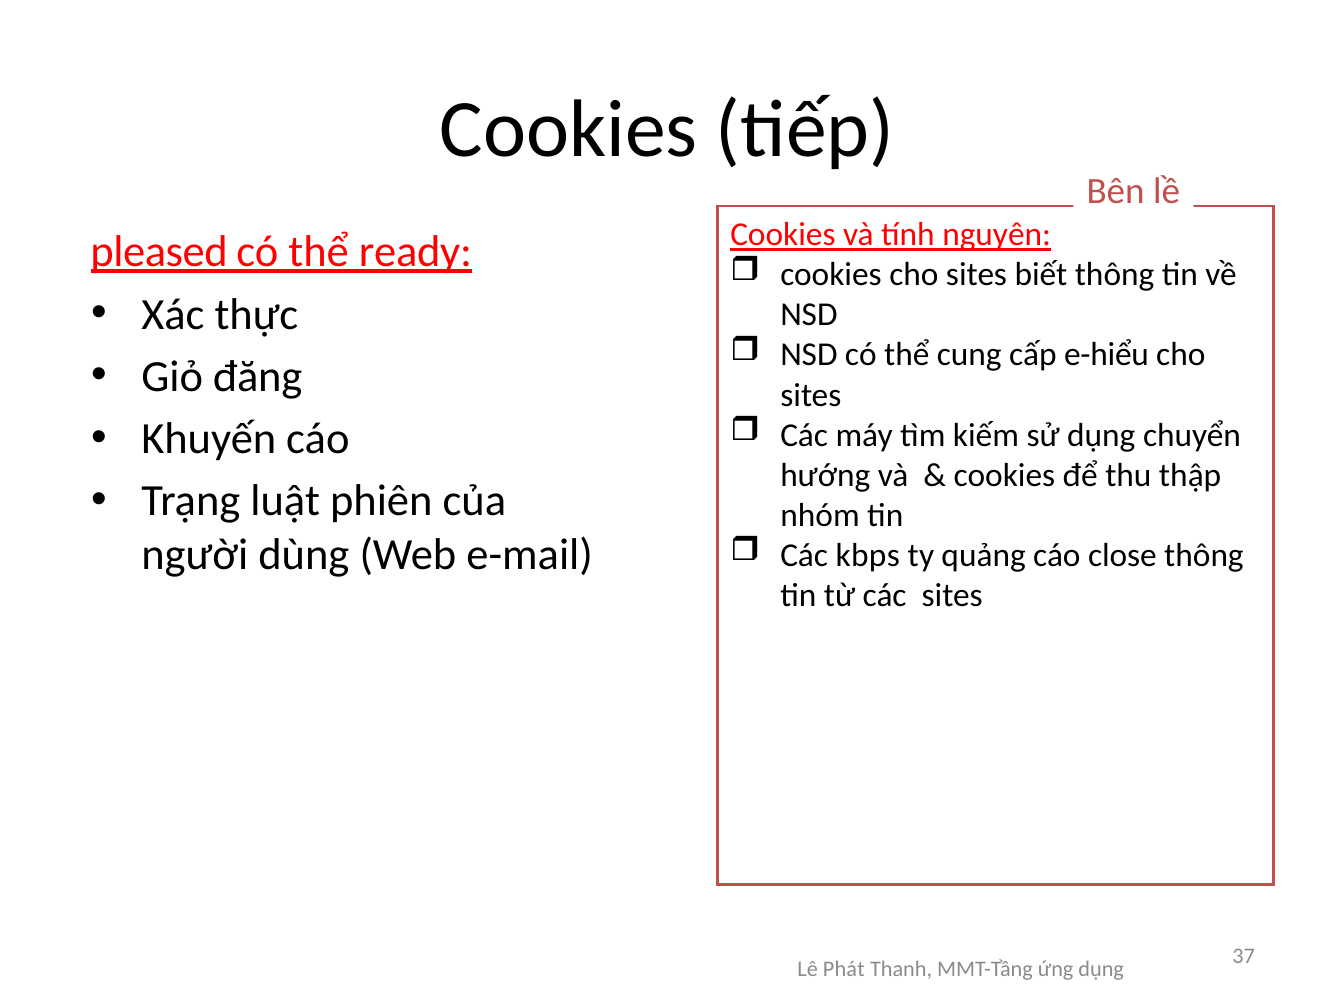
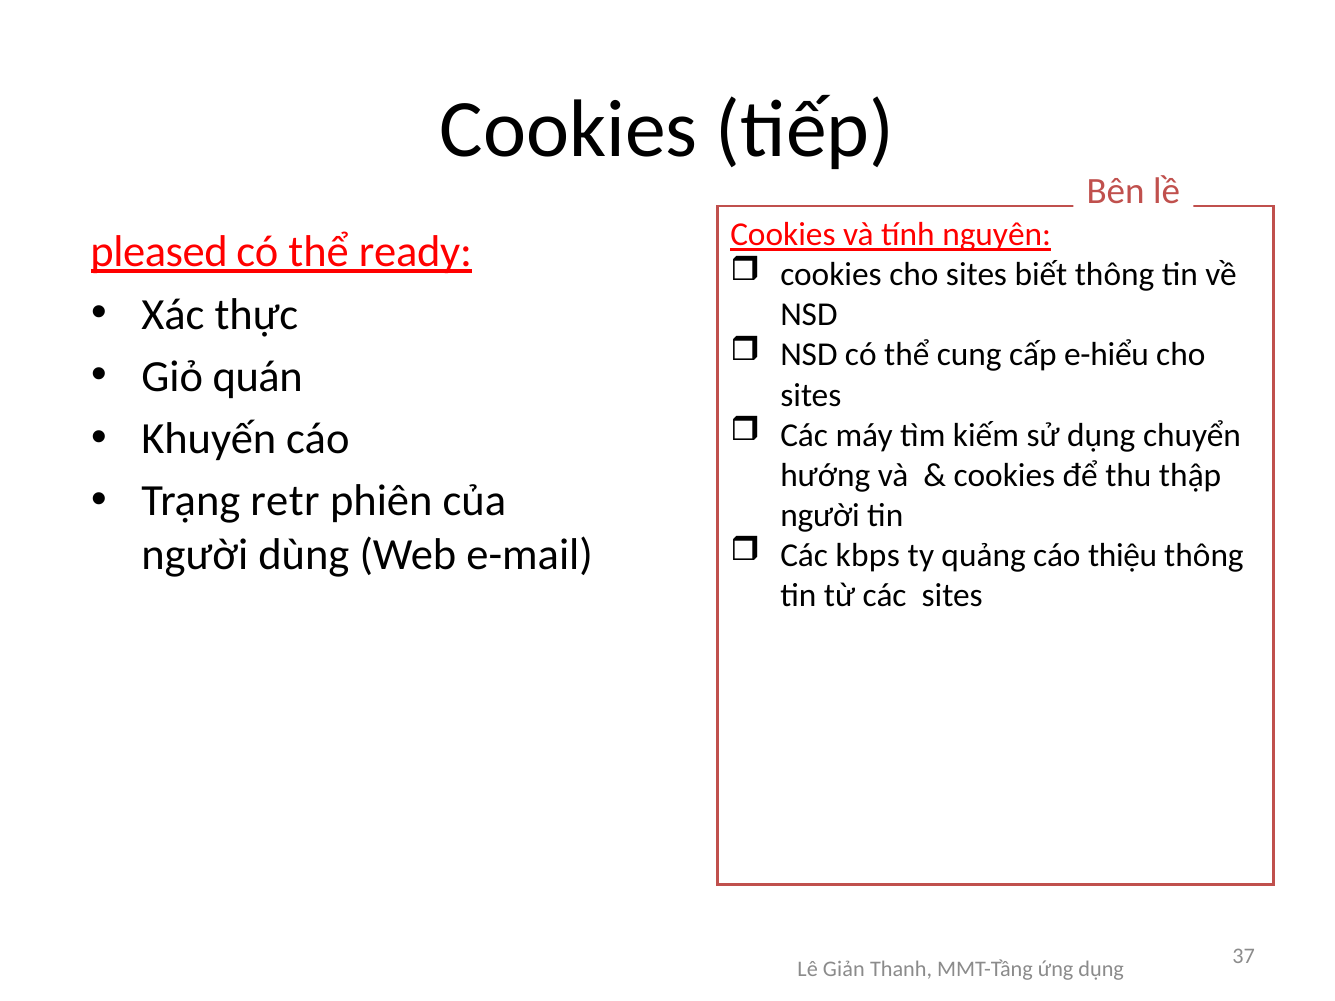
đăng: đăng -> quán
luật: luật -> retr
nhóm at (820, 515): nhóm -> người
close: close -> thiệu
Phát: Phát -> Giản
